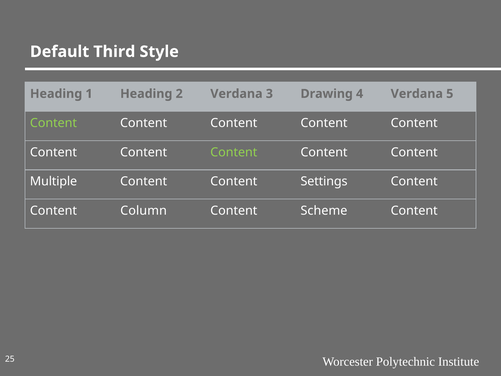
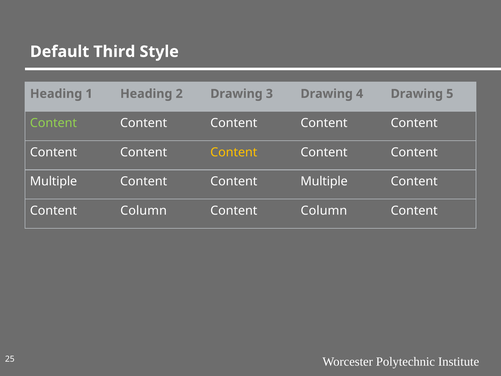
2 Verdana: Verdana -> Drawing
4 Verdana: Verdana -> Drawing
Content at (234, 152) colour: light green -> yellow
Settings at (324, 181): Settings -> Multiple
Scheme at (324, 211): Scheme -> Column
